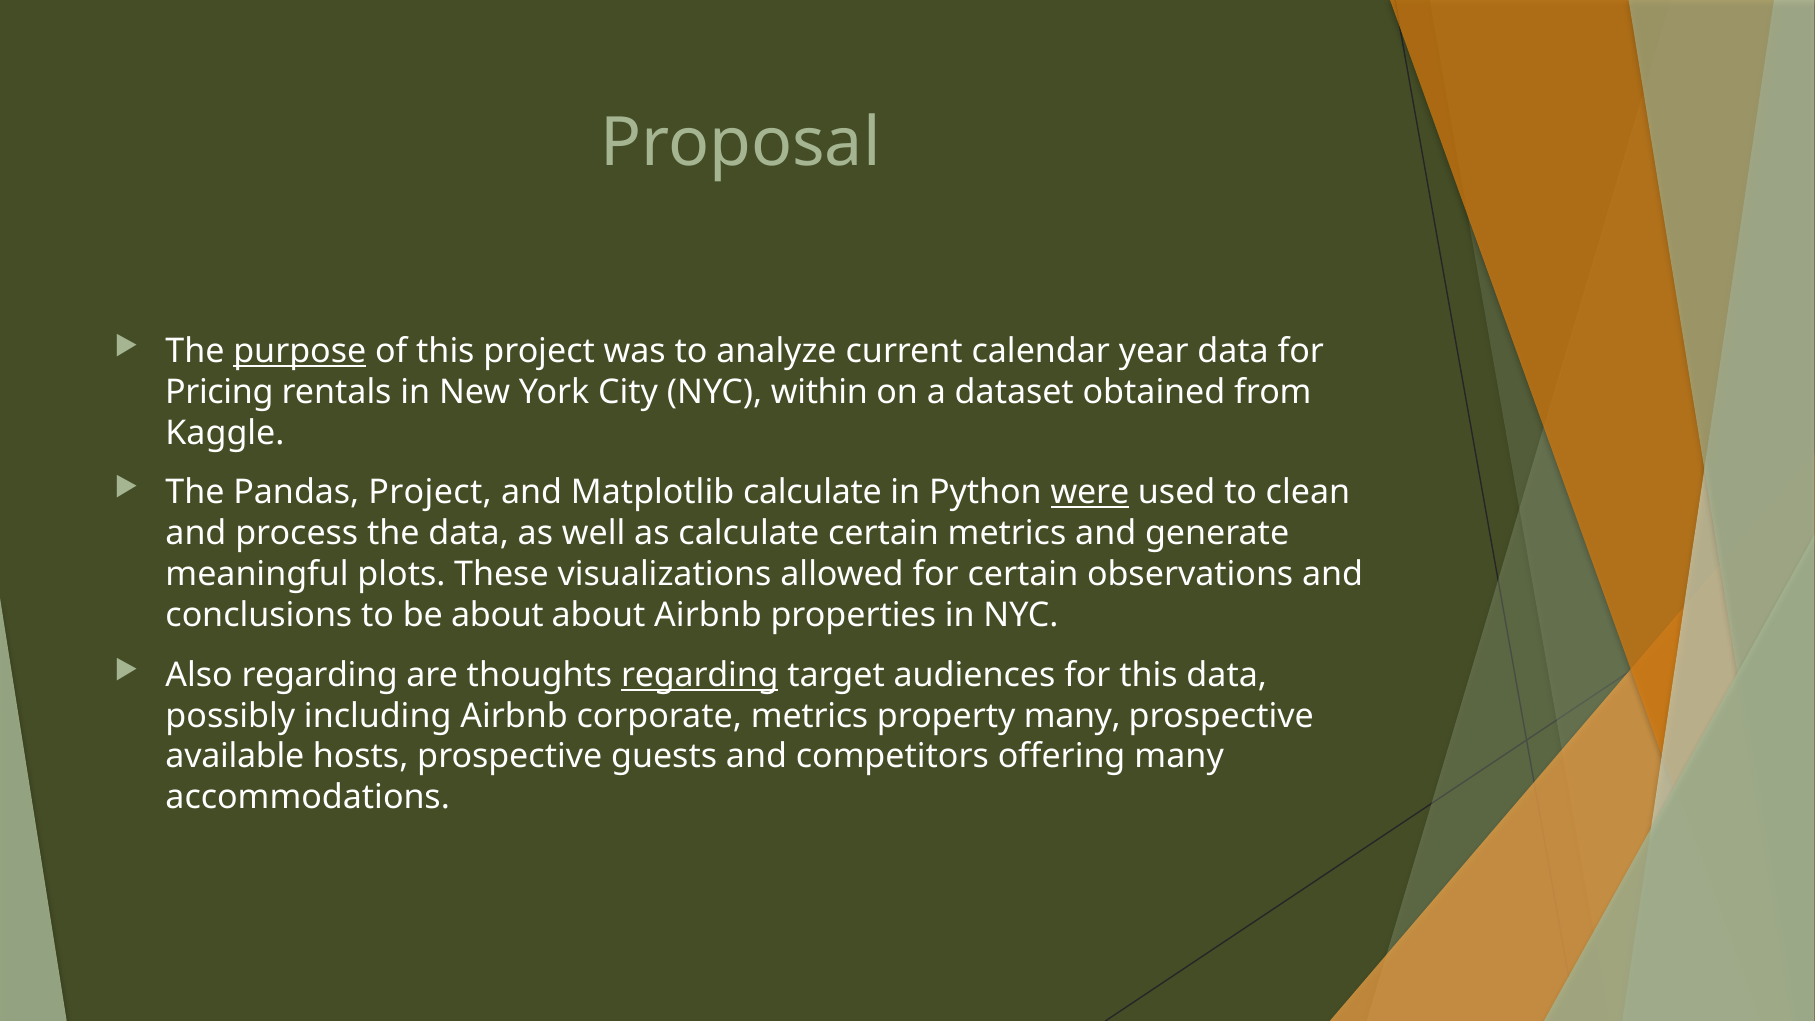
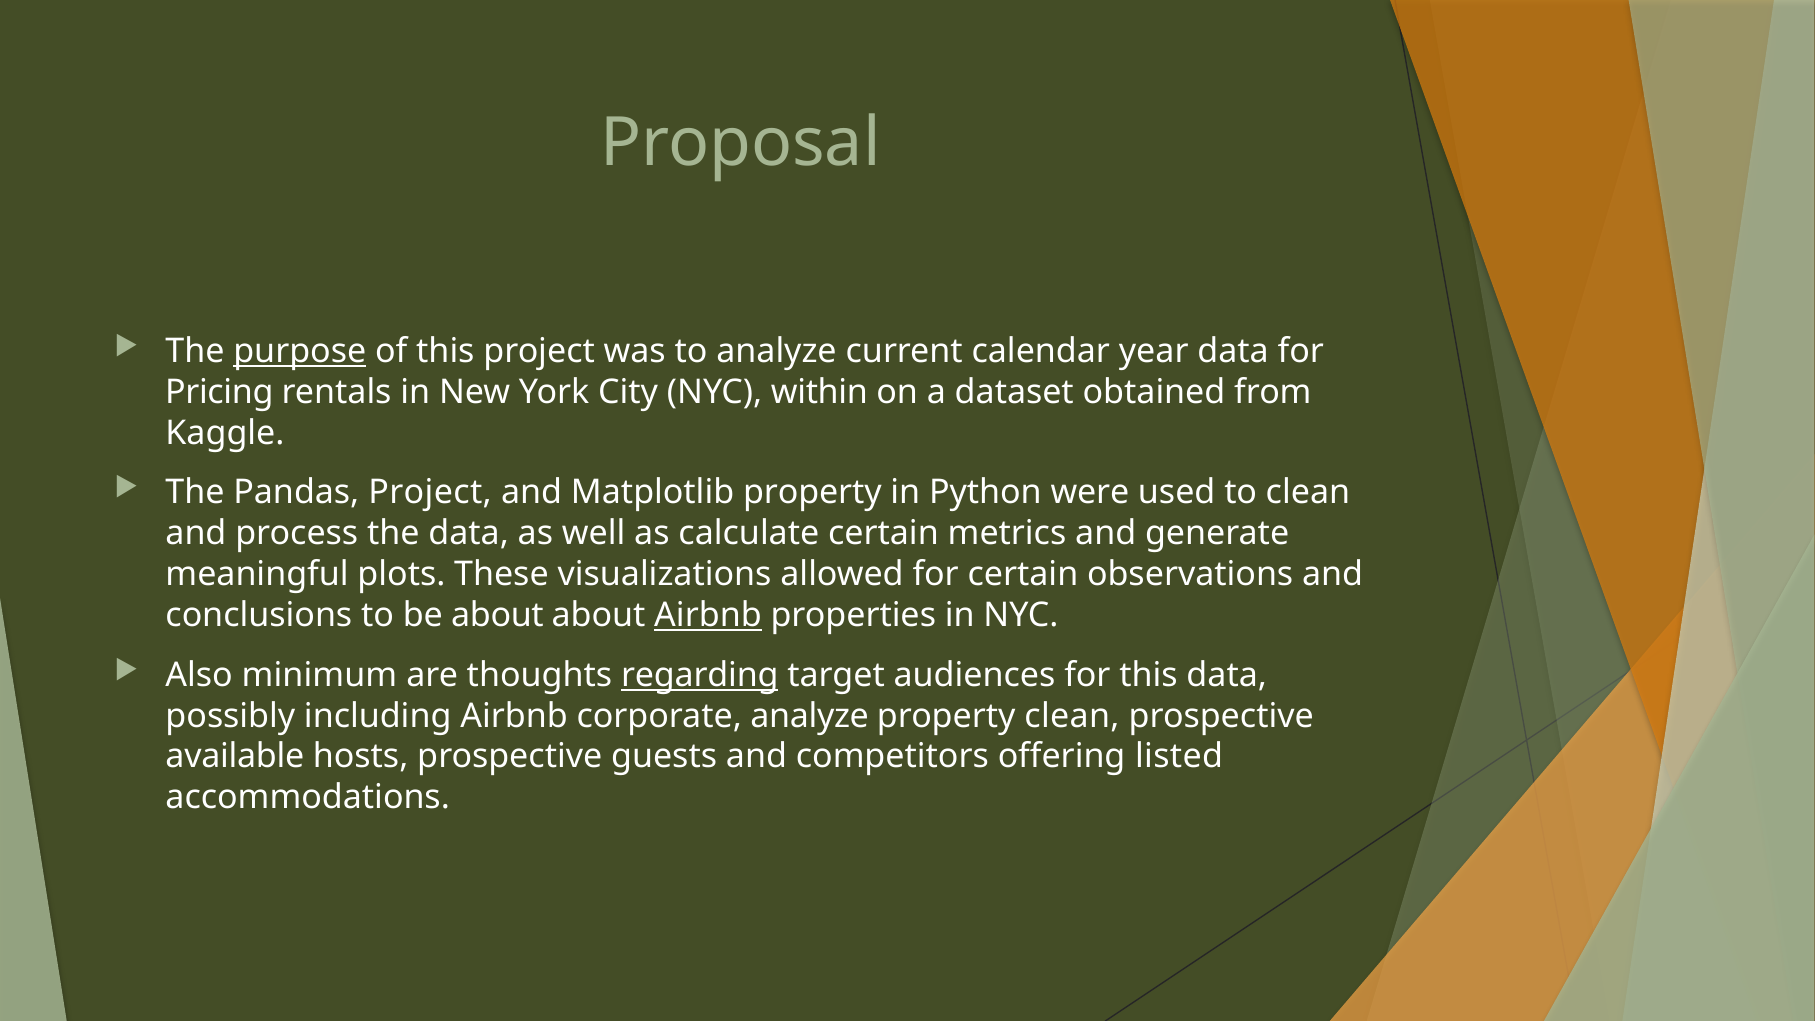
Matplotlib calculate: calculate -> property
were underline: present -> none
Airbnb at (708, 615) underline: none -> present
Also regarding: regarding -> minimum
corporate metrics: metrics -> analyze
property many: many -> clean
offering many: many -> listed
